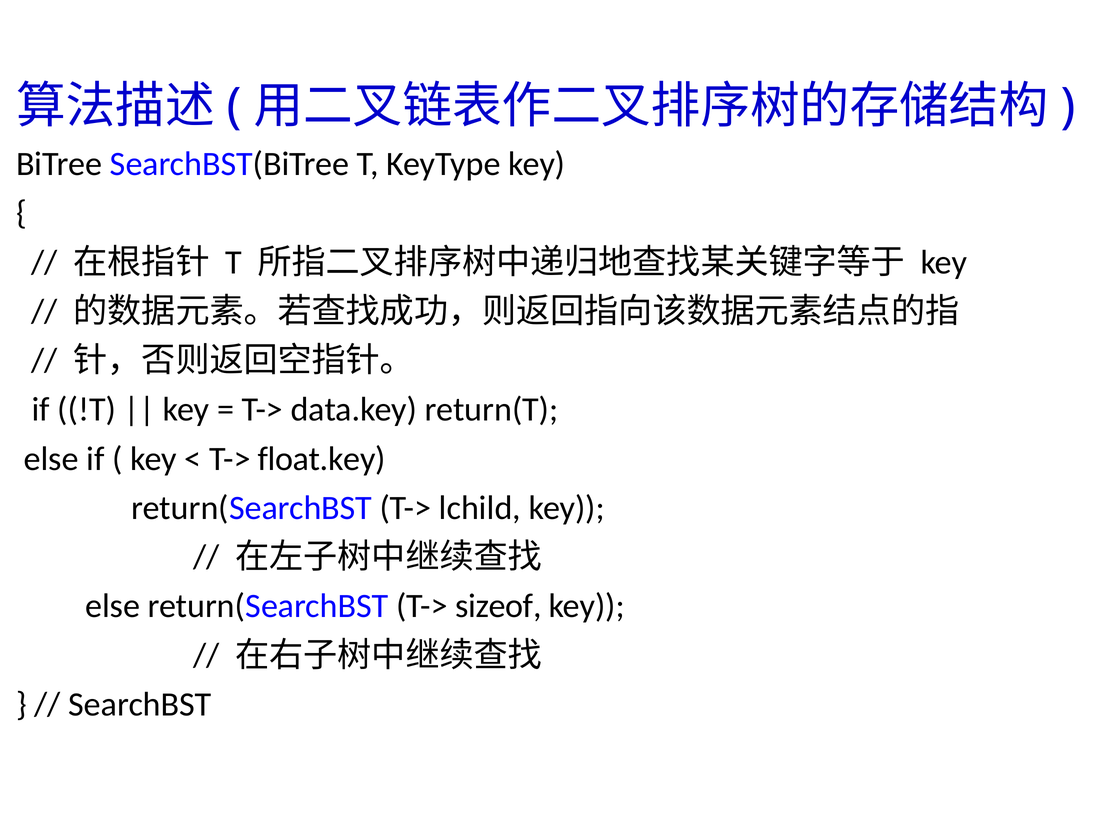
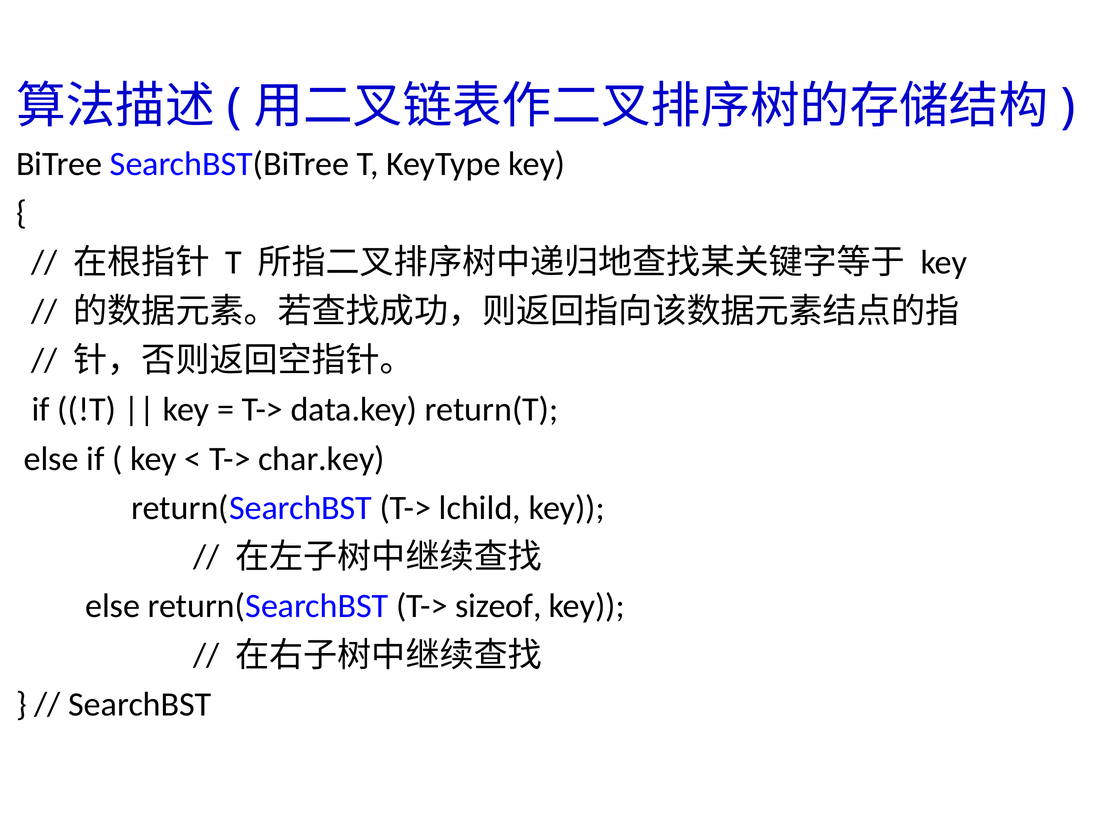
float.key: float.key -> char.key
